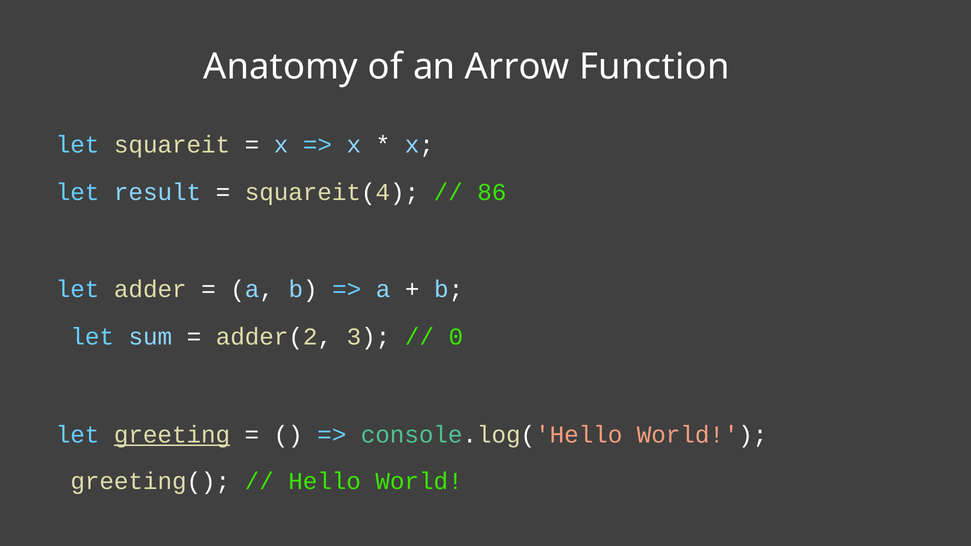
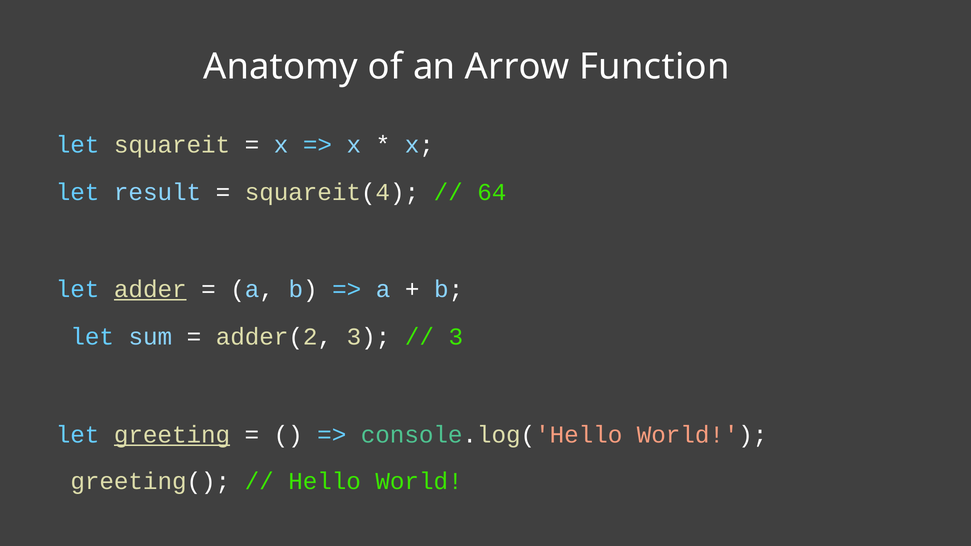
86: 86 -> 64
adder underline: none -> present
0 at (456, 337): 0 -> 3
